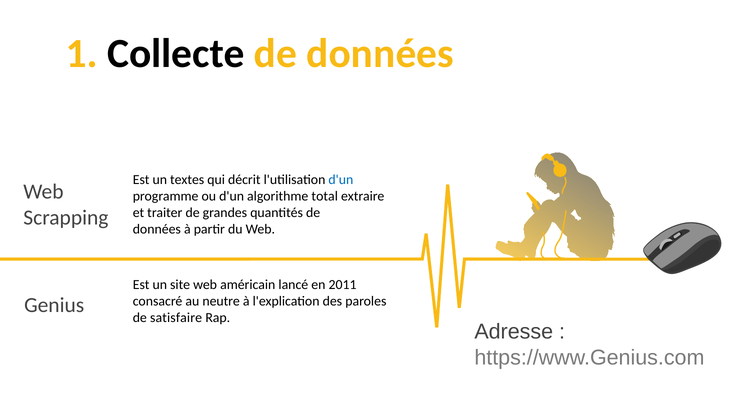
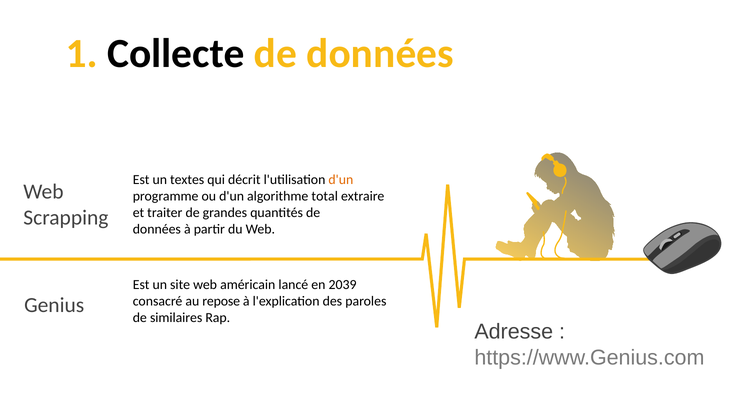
d'un at (341, 180) colour: blue -> orange
2011: 2011 -> 2039
neutre: neutre -> repose
satisfaire: satisfaire -> similaires
